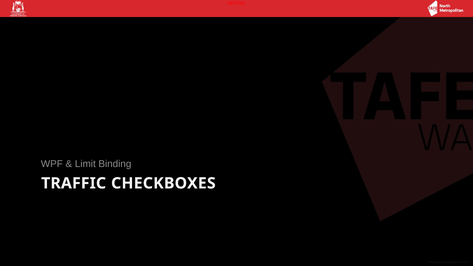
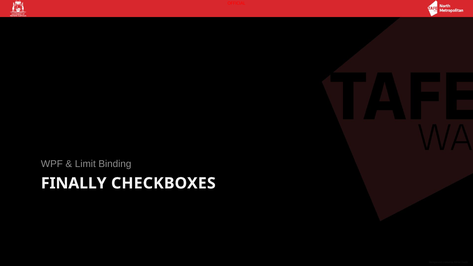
TRAFFIC: TRAFFIC -> FINALLY
